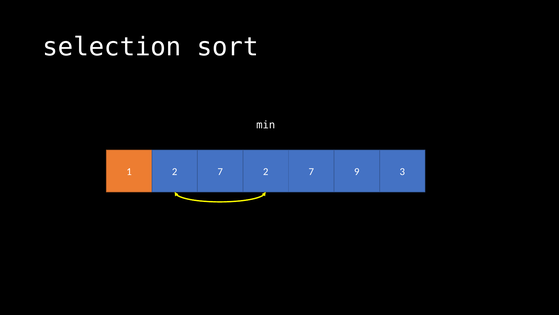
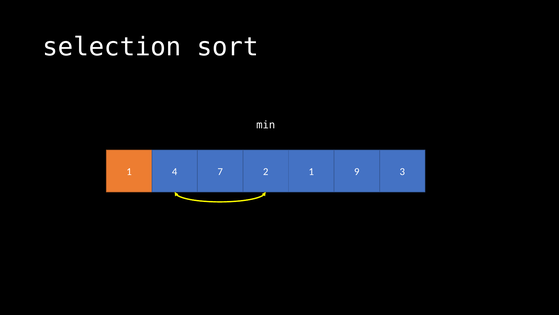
1 2: 2 -> 4
7 2 7: 7 -> 1
